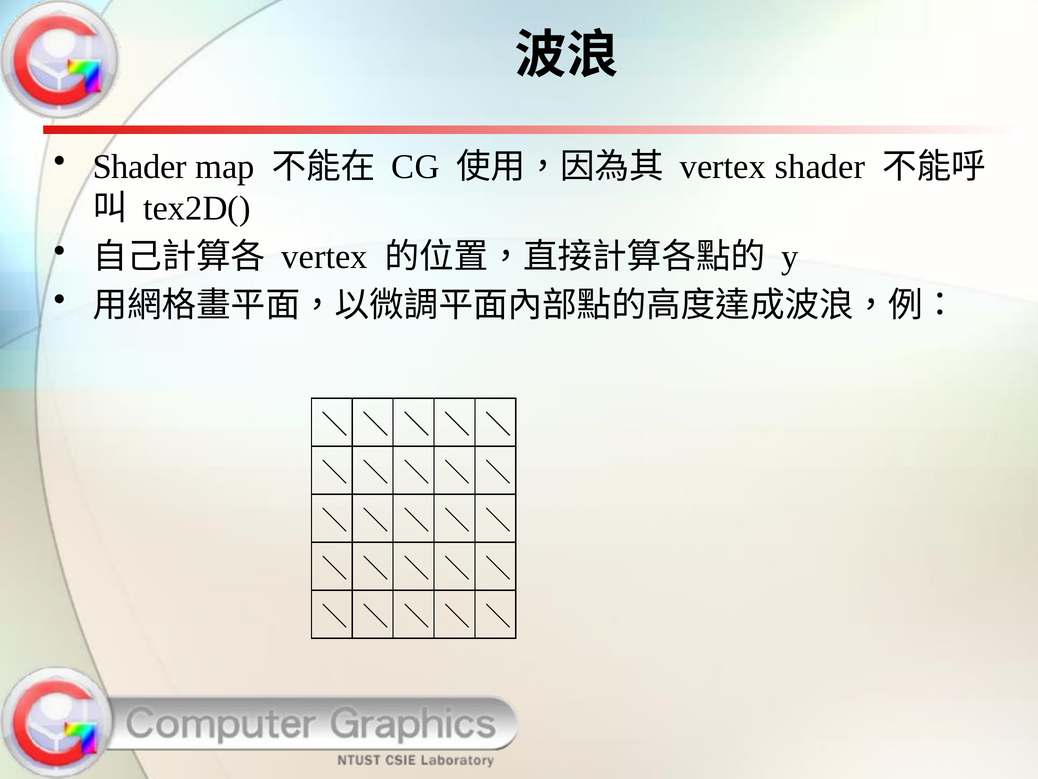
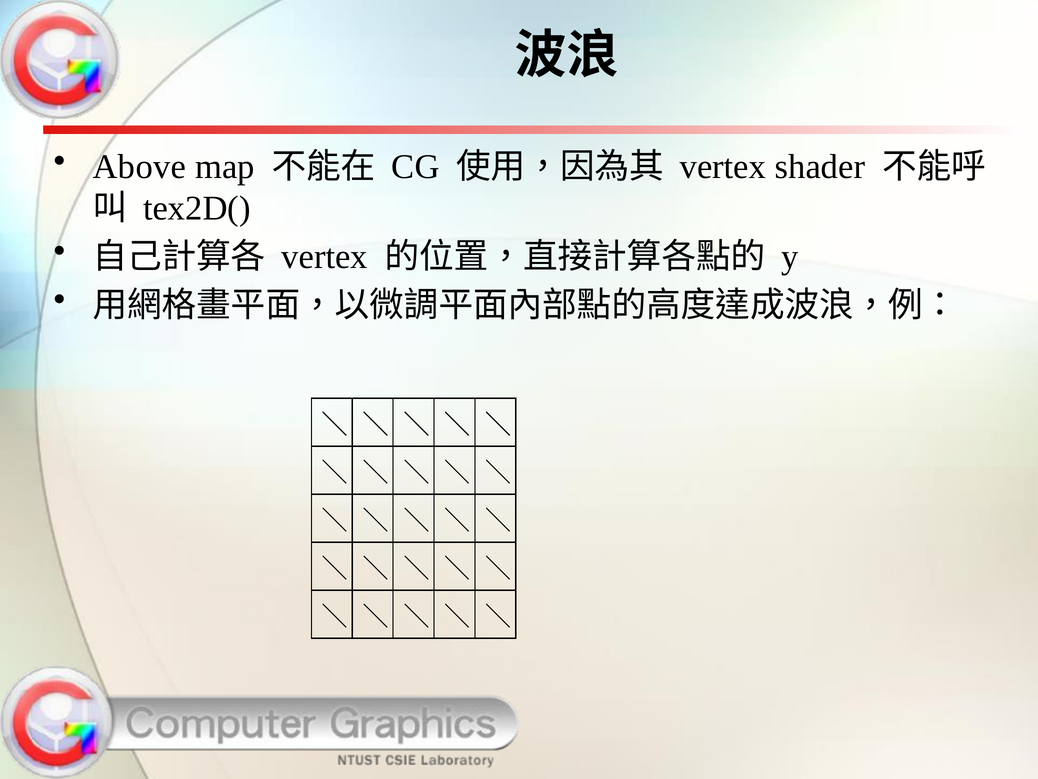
Shader at (140, 167): Shader -> Above
